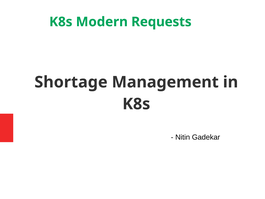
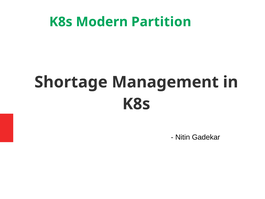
Requests: Requests -> Partition
